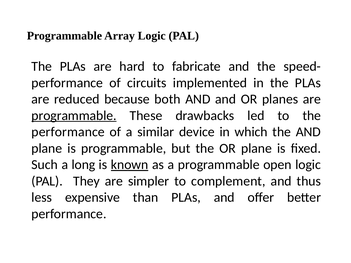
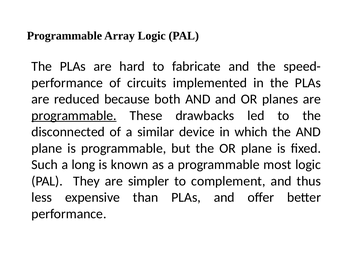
performance at (68, 132): performance -> disconnected
known underline: present -> none
open: open -> most
